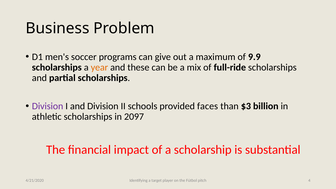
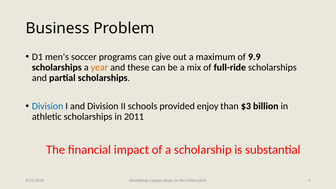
Division at (48, 106) colour: purple -> blue
faces: faces -> enjoy
2097: 2097 -> 2011
